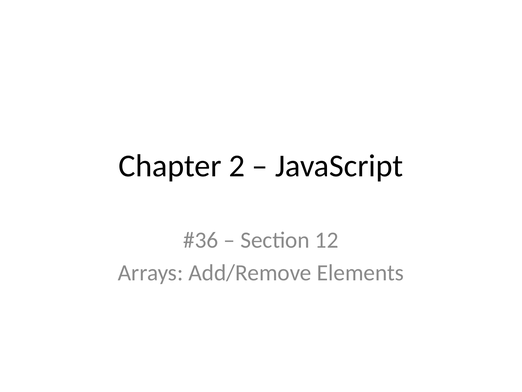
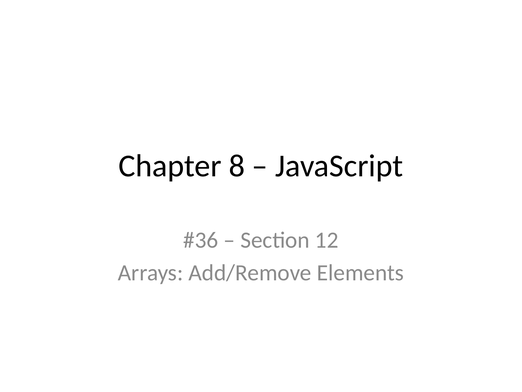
2: 2 -> 8
